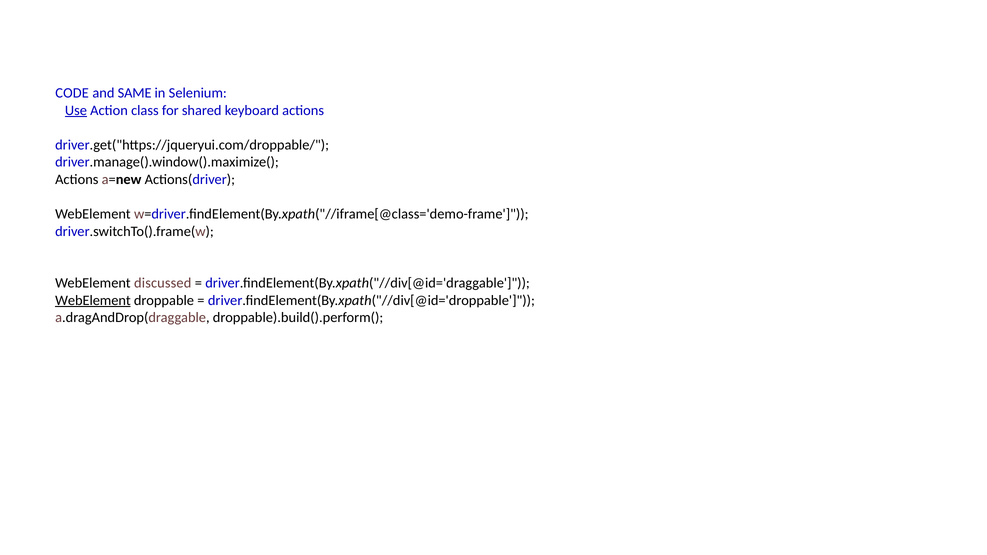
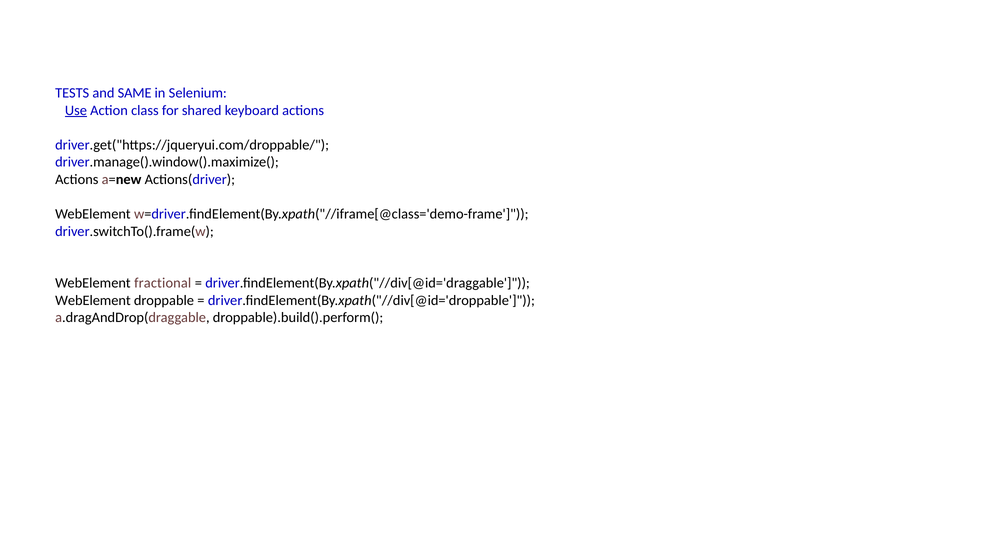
CODE: CODE -> TESTS
discussed: discussed -> fractional
WebElement at (93, 301) underline: present -> none
